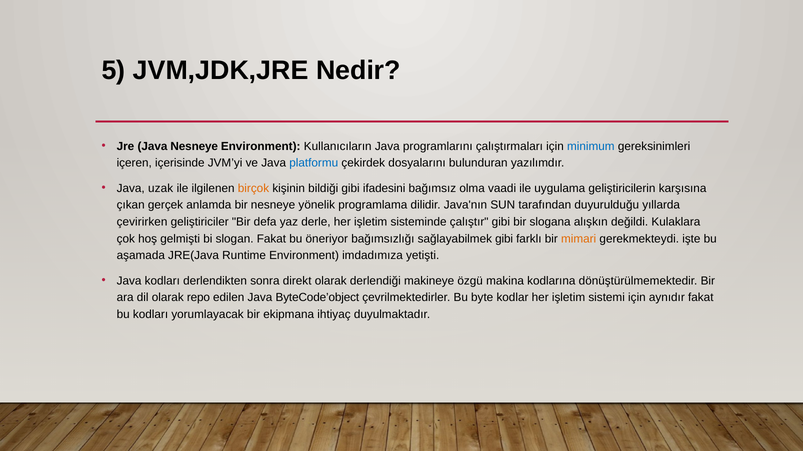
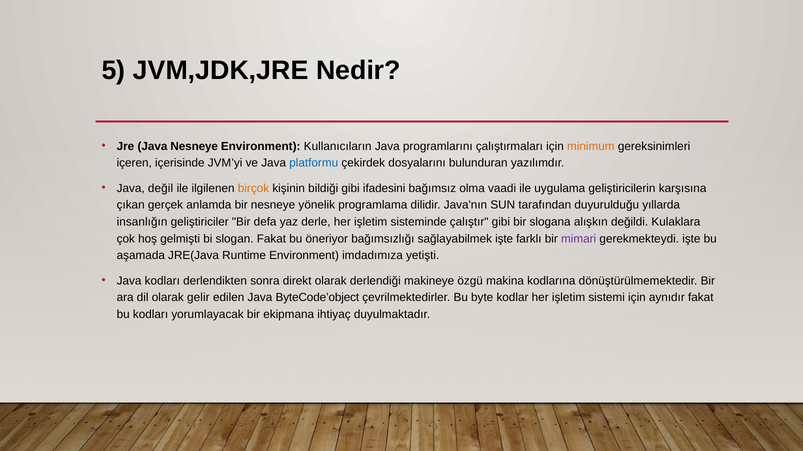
minimum colour: blue -> orange
uzak: uzak -> değil
çevirirken: çevirirken -> insanlığın
sağlayabilmek gibi: gibi -> işte
mimari colour: orange -> purple
repo: repo -> gelir
